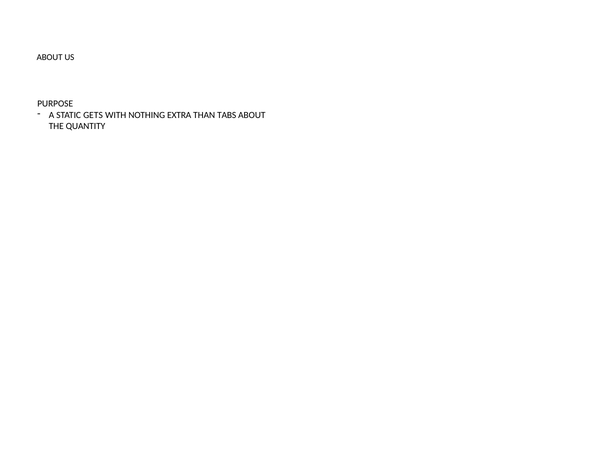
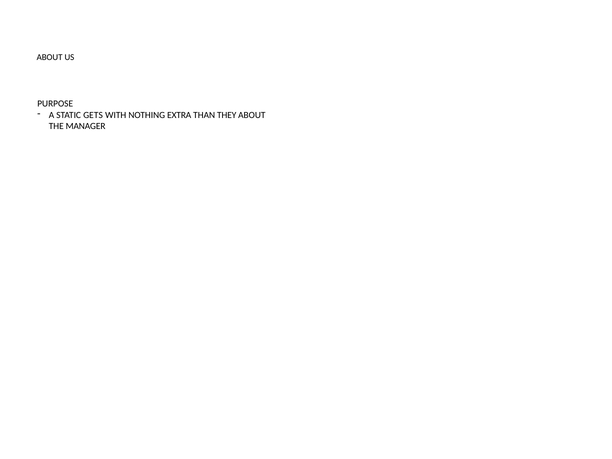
TABS: TABS -> THEY
QUANTITY: QUANTITY -> MANAGER
